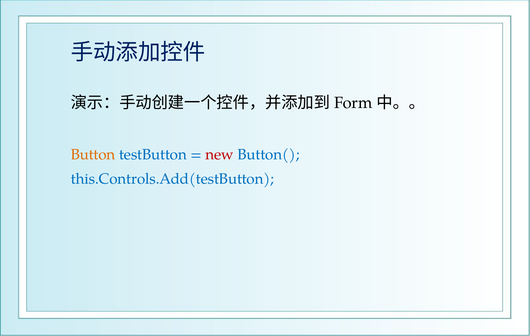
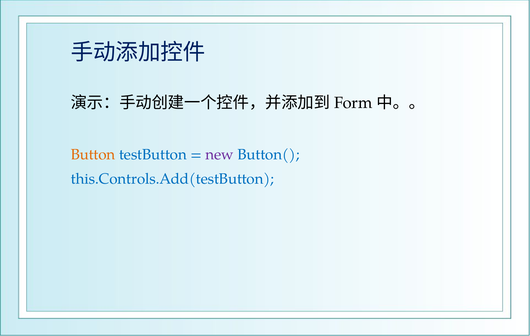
new colour: red -> purple
